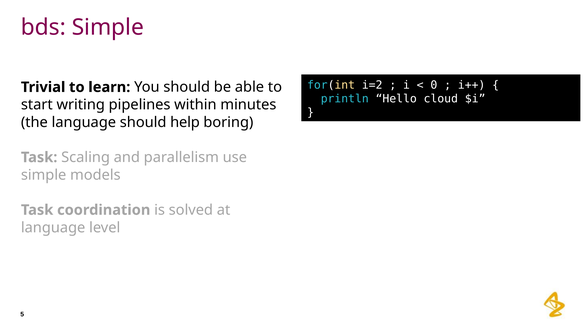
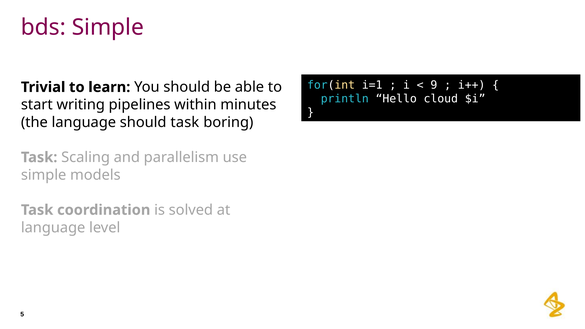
i=2: i=2 -> i=1
0: 0 -> 9
should help: help -> task
